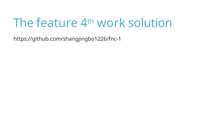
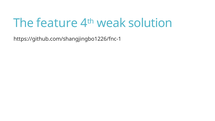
work: work -> weak
